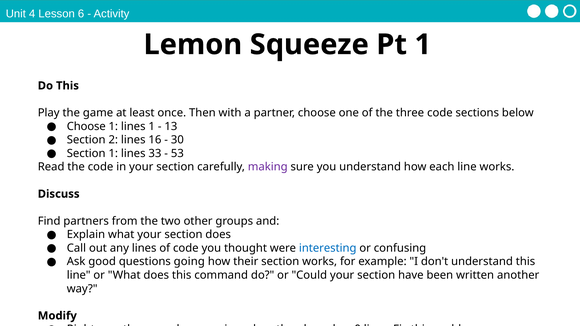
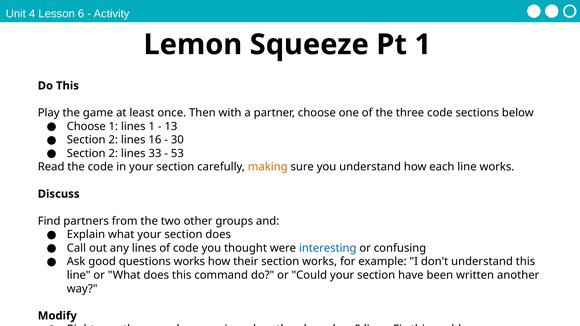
1 at (113, 153): 1 -> 2
making colour: purple -> orange
questions going: going -> works
